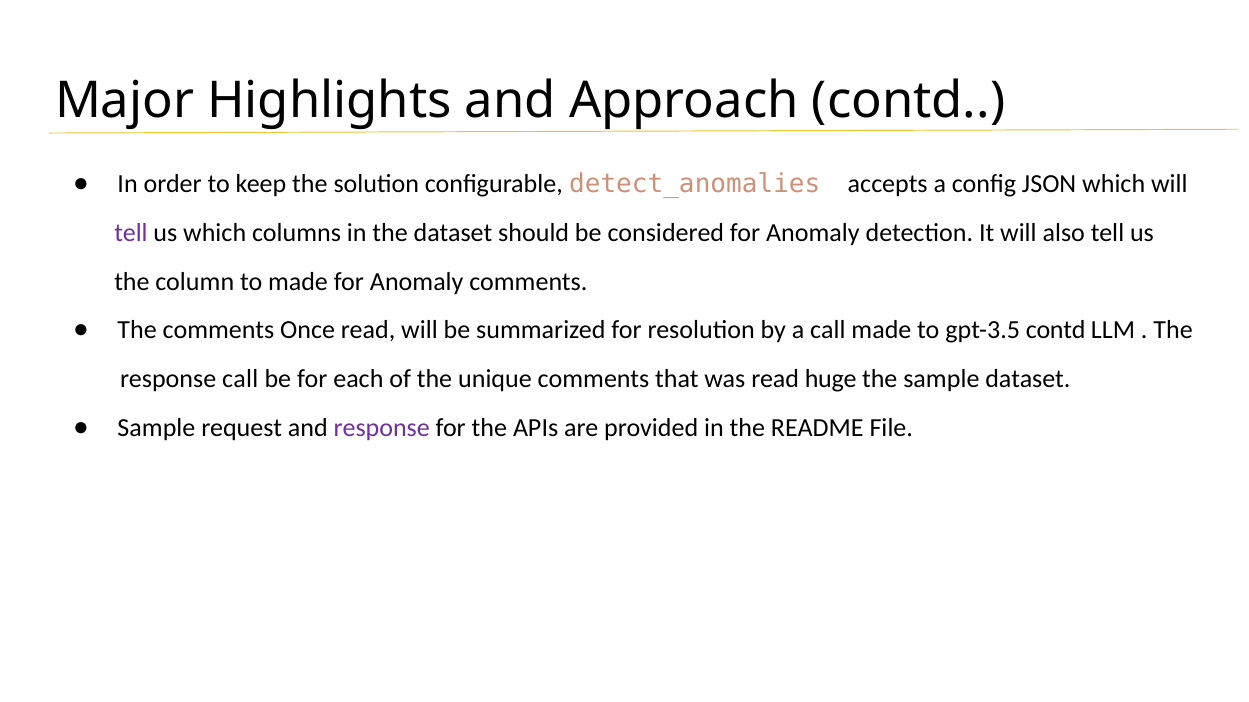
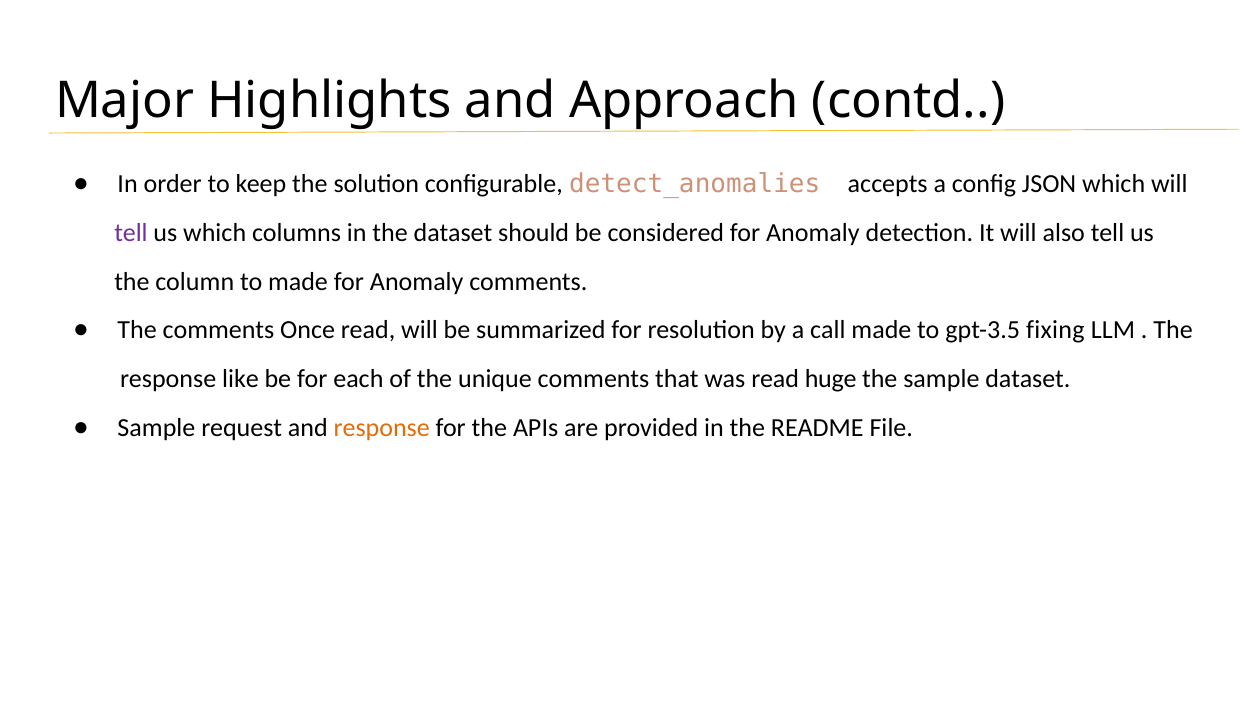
gpt-3.5 contd: contd -> fixing
response call: call -> like
response at (382, 429) colour: purple -> orange
